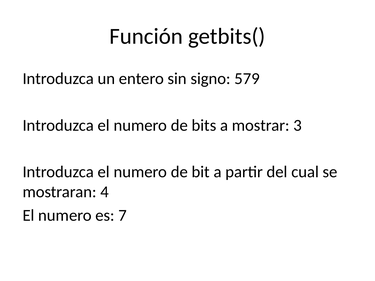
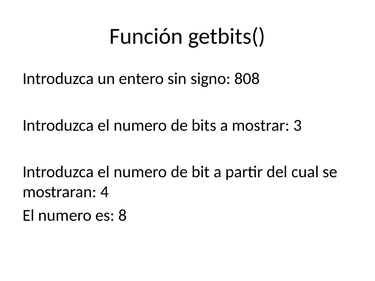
579: 579 -> 808
7: 7 -> 8
